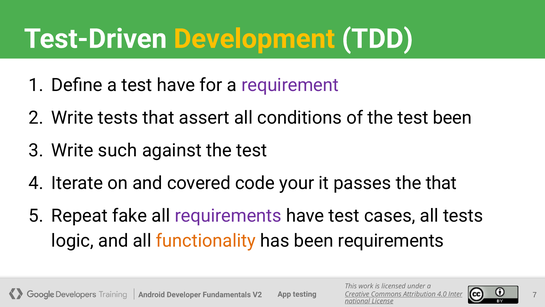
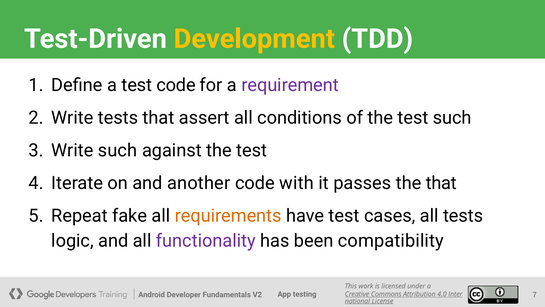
test have: have -> code
test been: been -> such
covered: covered -> another
your: your -> with
requirements at (228, 216) colour: purple -> orange
functionality colour: orange -> purple
been requirements: requirements -> compatibility
